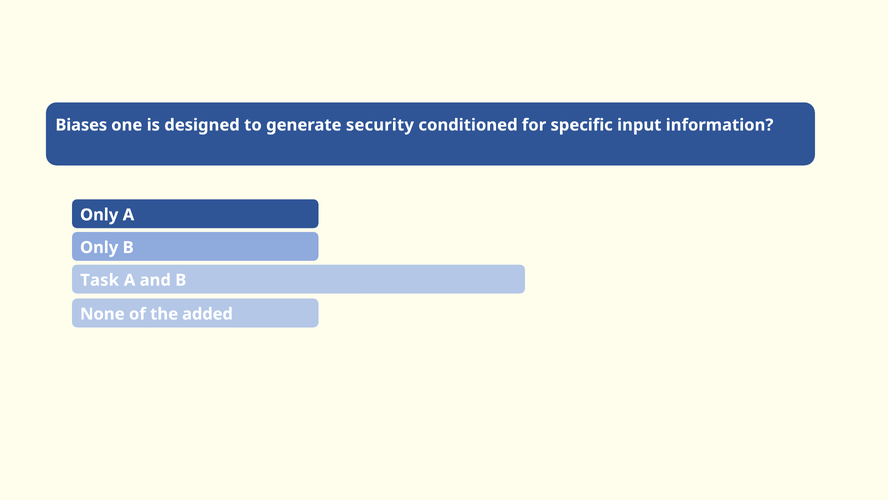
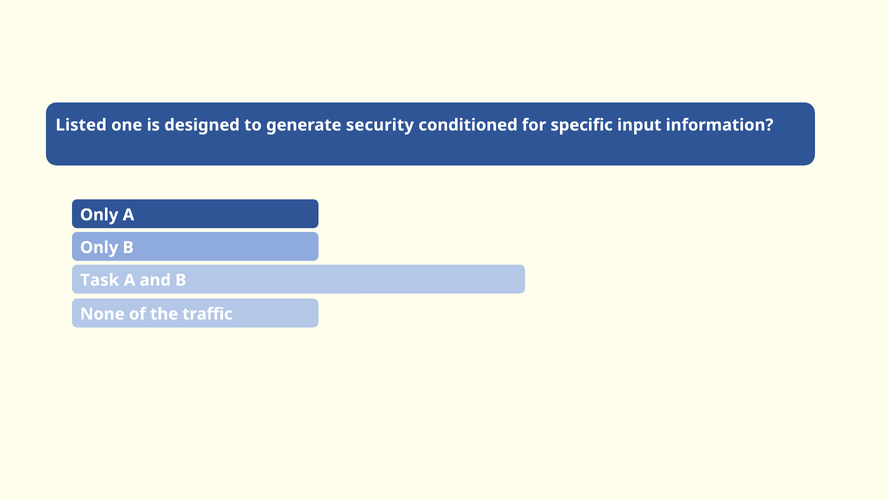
Biases: Biases -> Listed
added: added -> traffic
